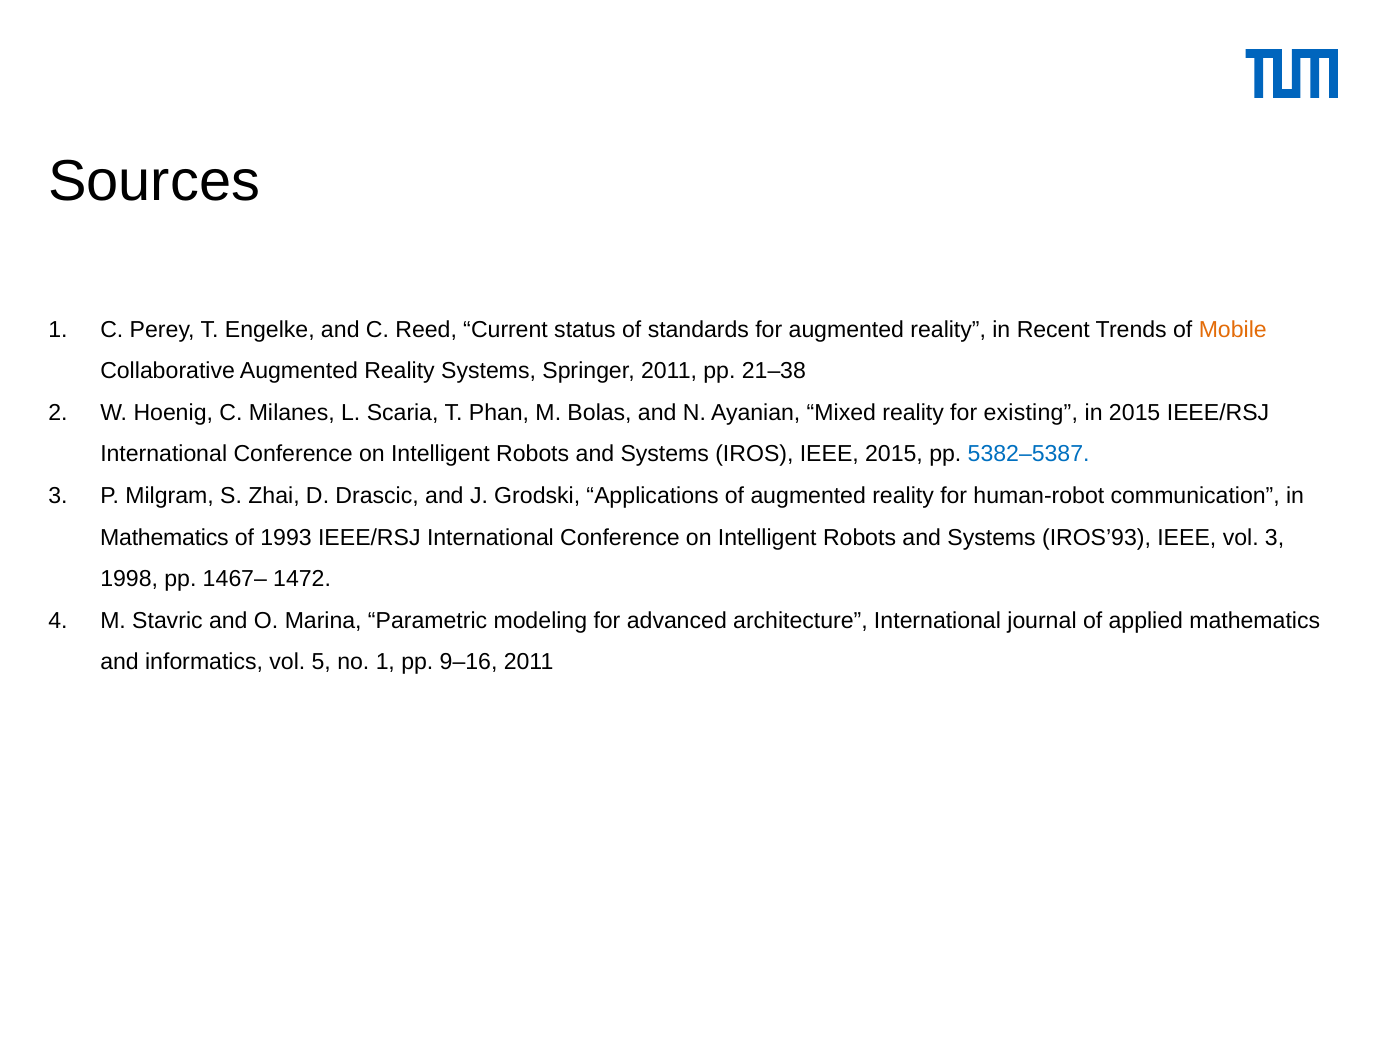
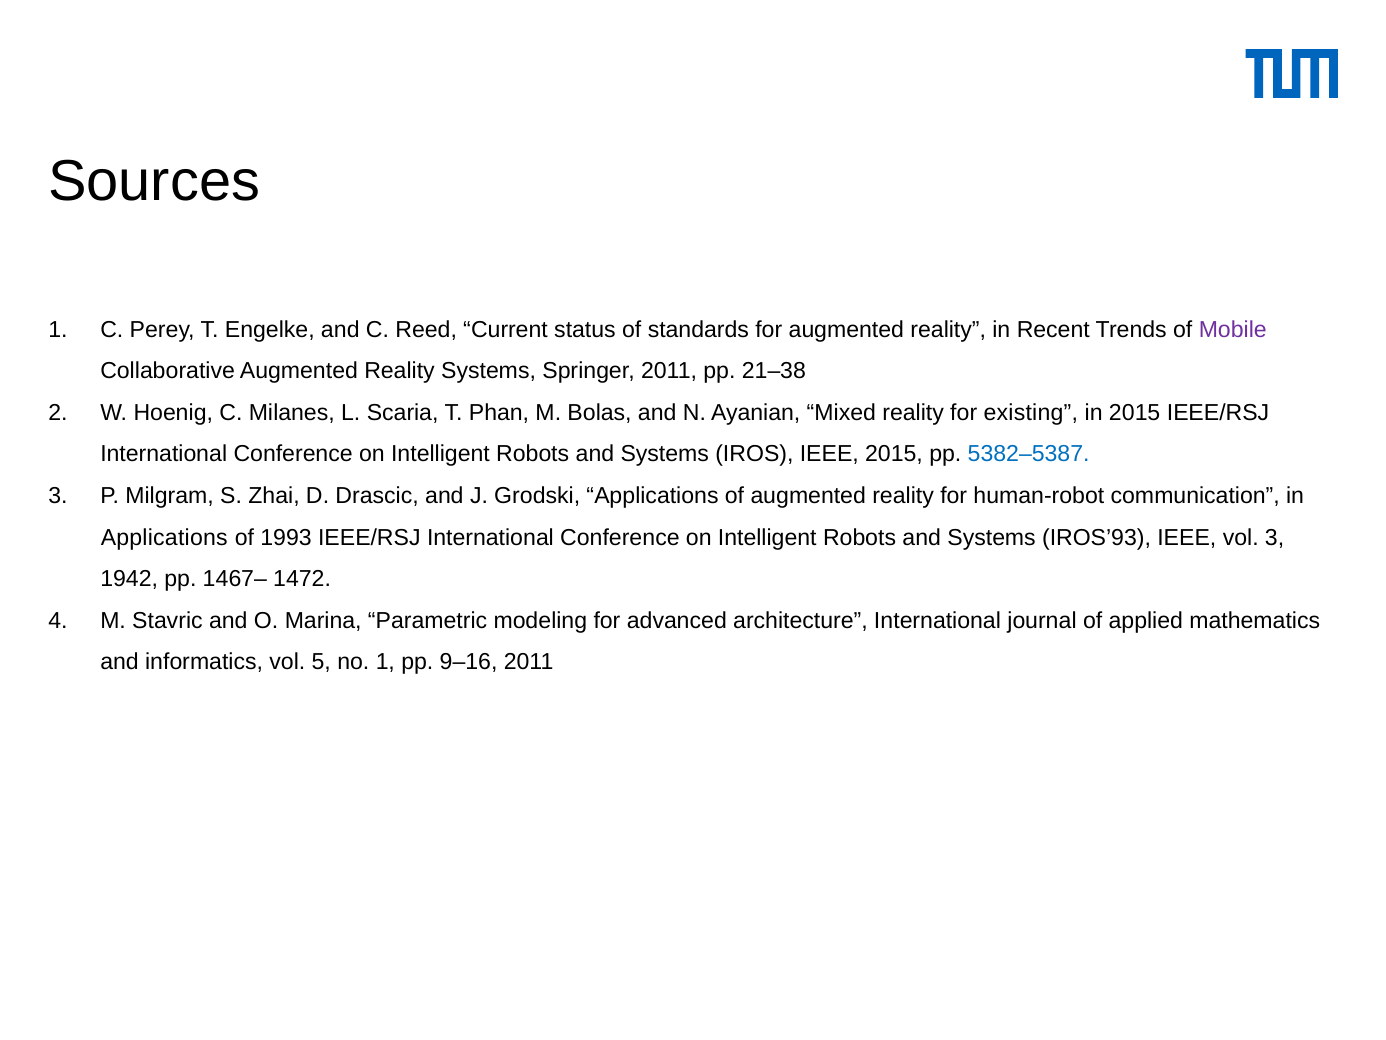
Mobile colour: orange -> purple
Mathematics at (164, 537): Mathematics -> Applications
1998: 1998 -> 1942
